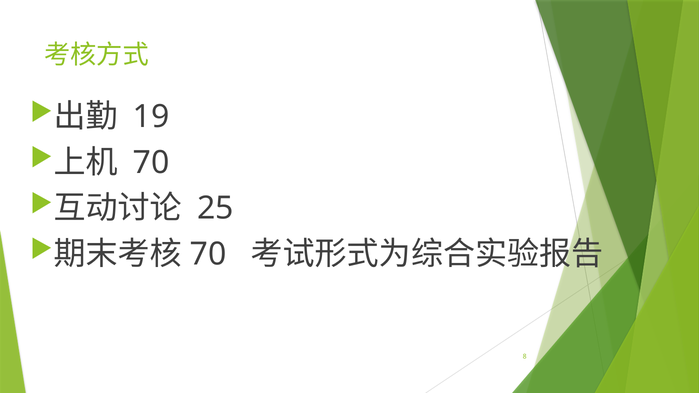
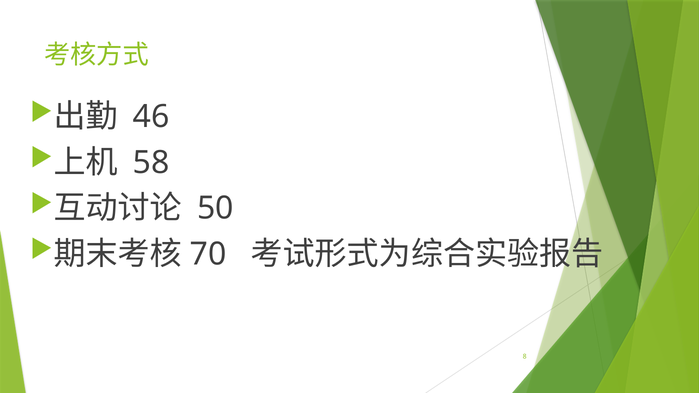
19: 19 -> 46
70 at (151, 163): 70 -> 58
25: 25 -> 50
